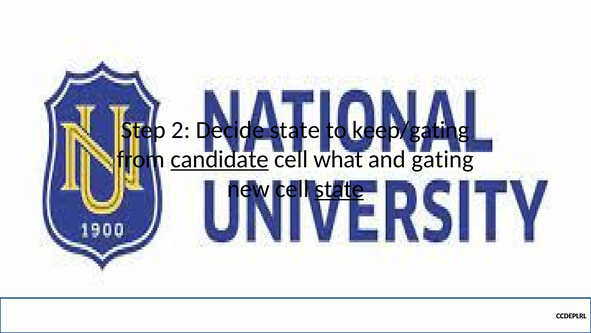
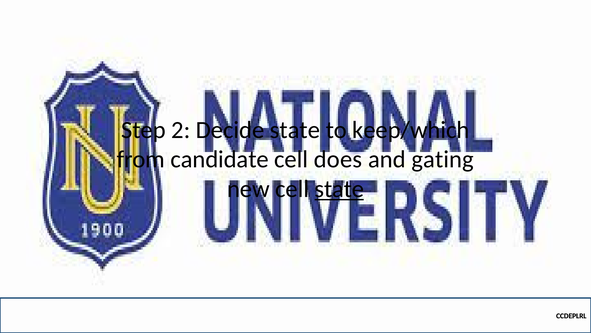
keep/gating: keep/gating -> keep/which
candidate underline: present -> none
what: what -> does
